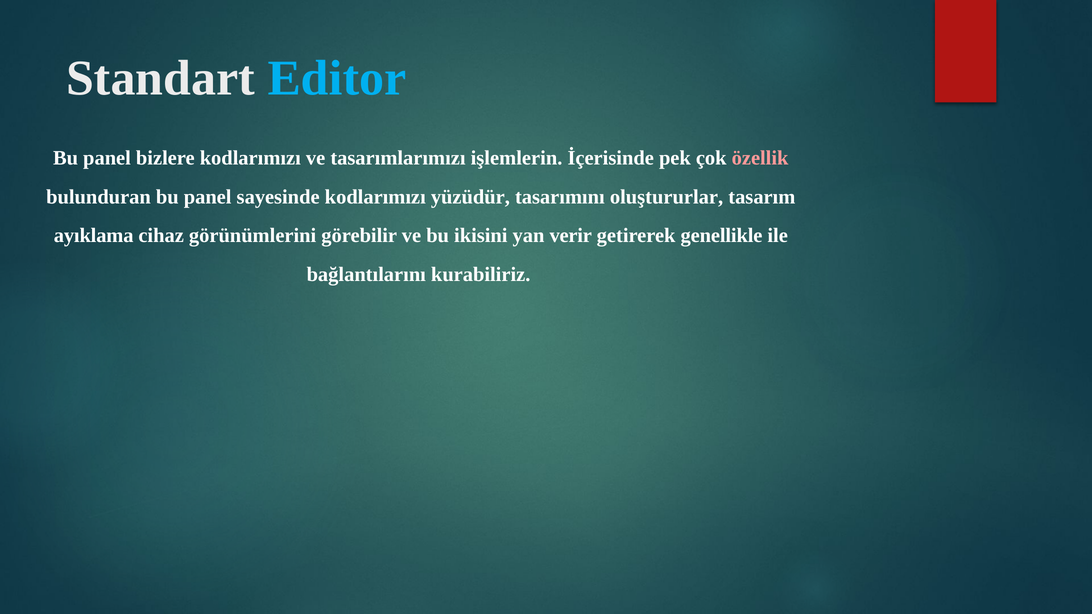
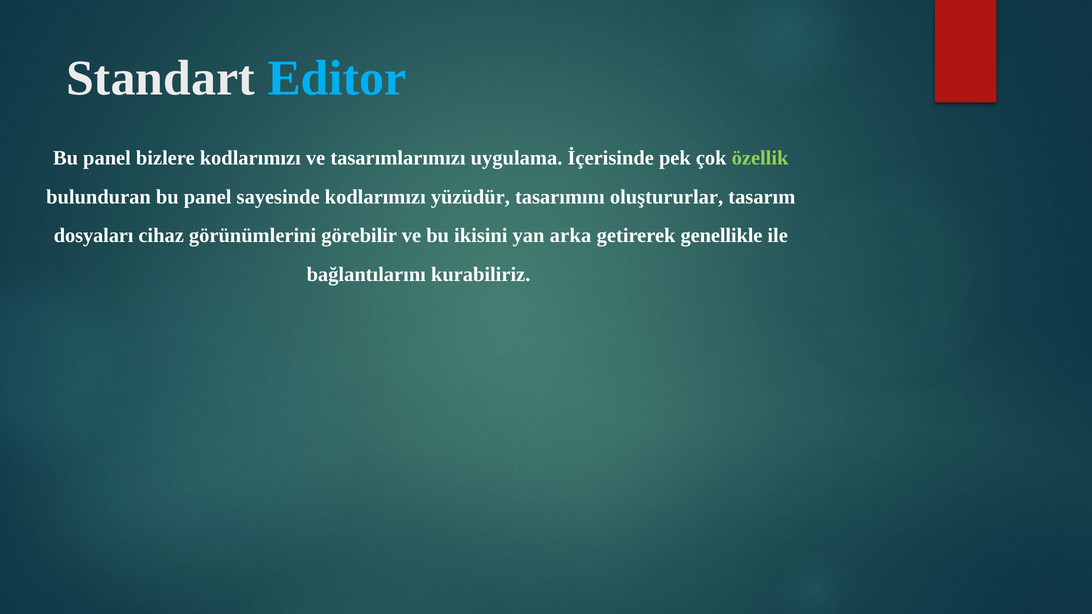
işlemlerin: işlemlerin -> uygulama
özellik colour: pink -> light green
ayıklama: ayıklama -> dosyaları
verir: verir -> arka
